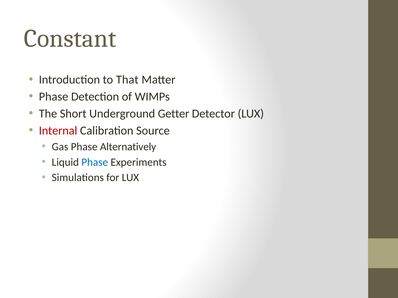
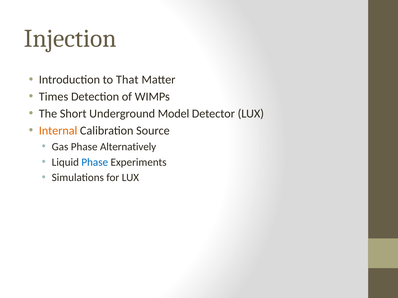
Constant: Constant -> Injection
Phase at (54, 97): Phase -> Times
Getter: Getter -> Model
Internal colour: red -> orange
